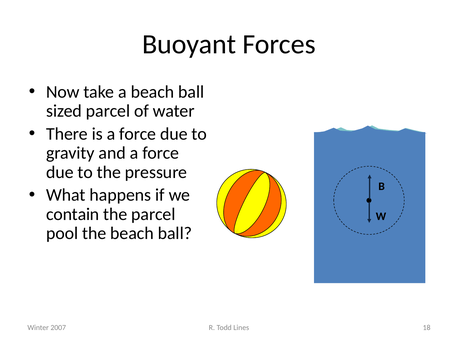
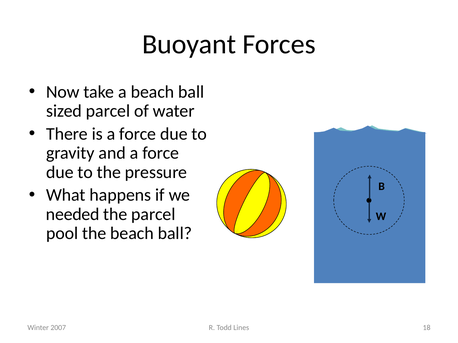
contain: contain -> needed
